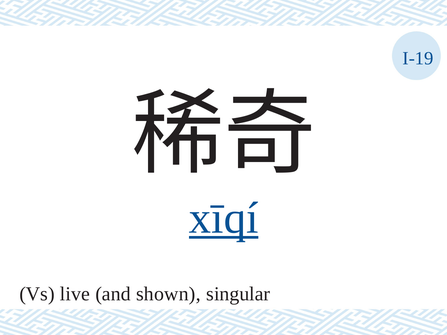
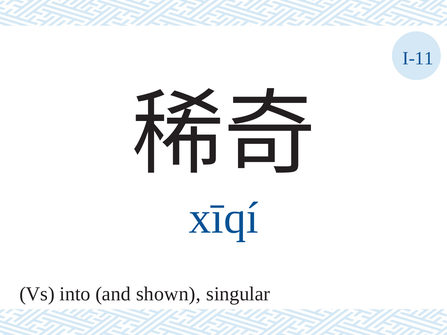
I-19: I-19 -> I-11
xīqí underline: present -> none
live: live -> into
